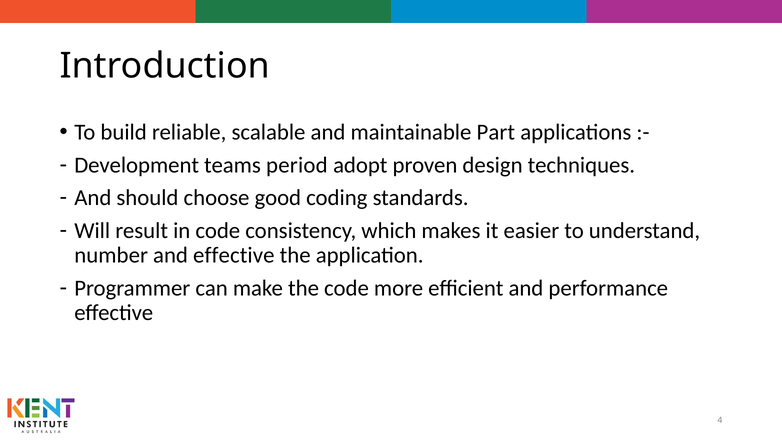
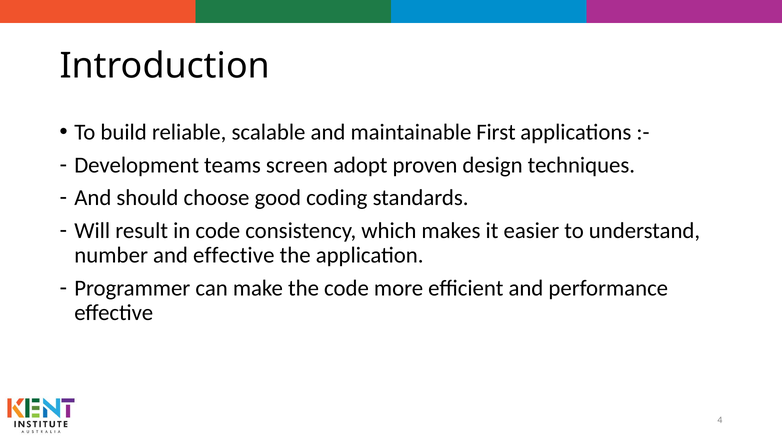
Part: Part -> First
period: period -> screen
